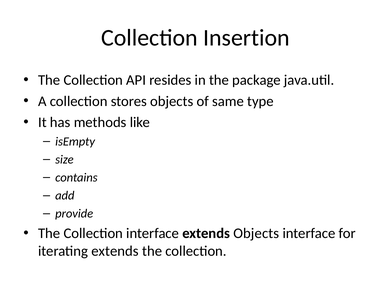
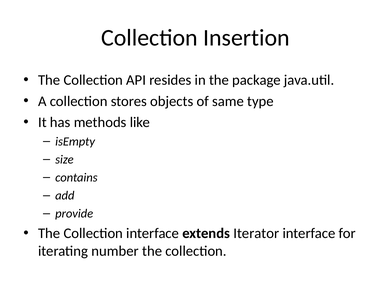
extends Objects: Objects -> Iterator
iterating extends: extends -> number
